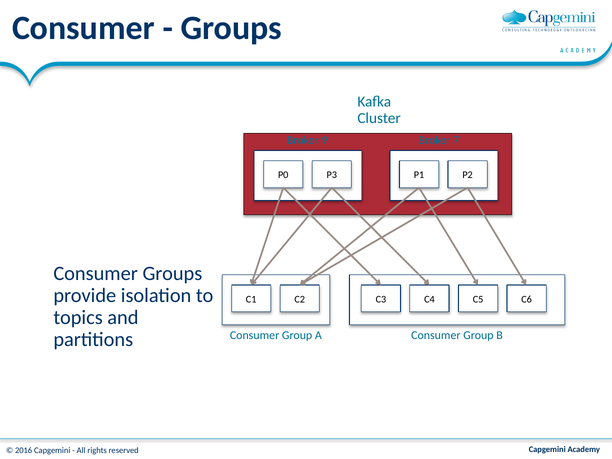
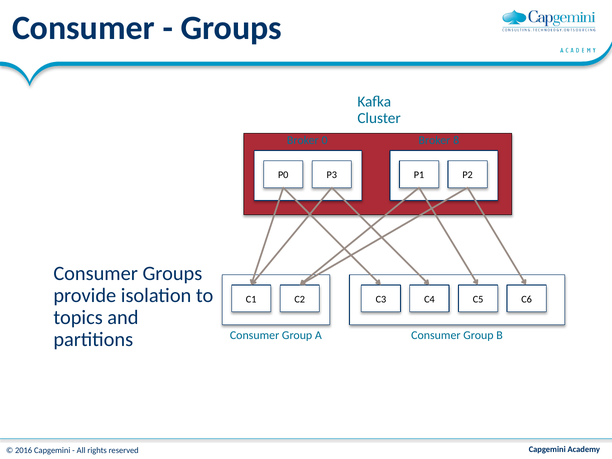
9: 9 -> 0
7: 7 -> 8
